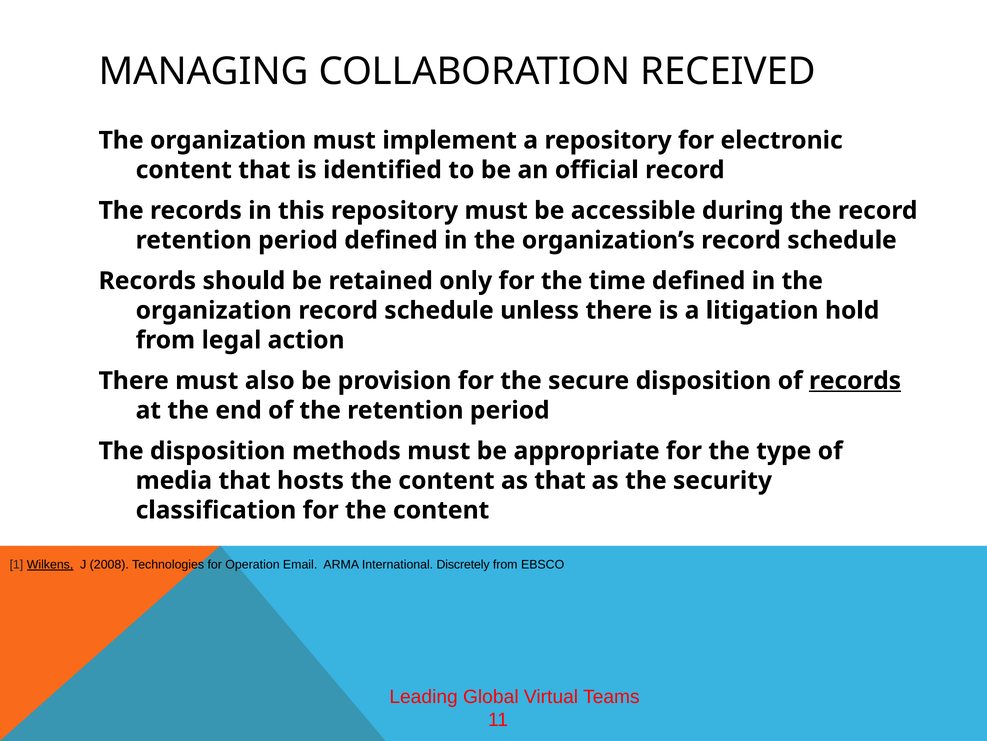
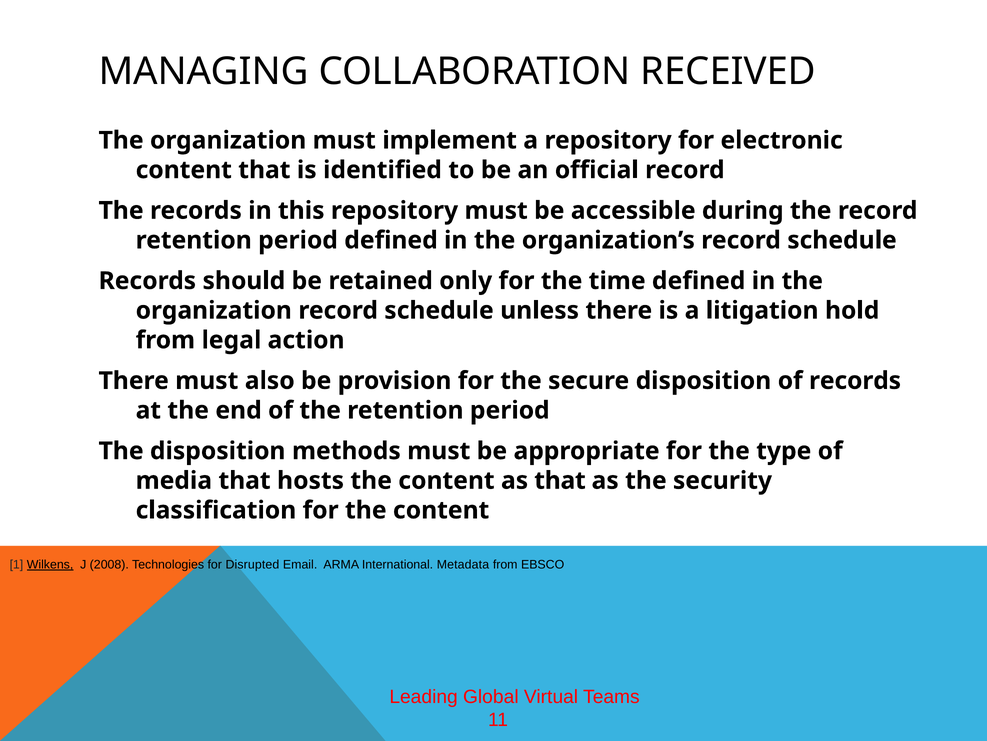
records at (855, 380) underline: present -> none
Operation: Operation -> Disrupted
Discretely: Discretely -> Metadata
